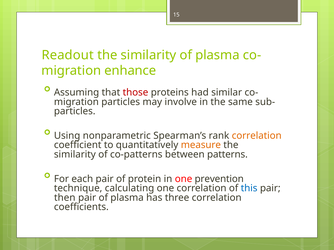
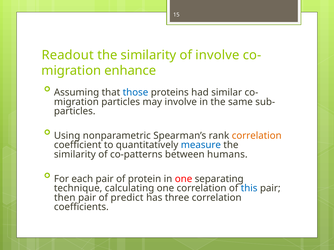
similarity of plasma: plasma -> involve
those colour: red -> blue
measure colour: orange -> blue
patterns: patterns -> humans
prevention: prevention -> separating
pair of plasma: plasma -> predict
